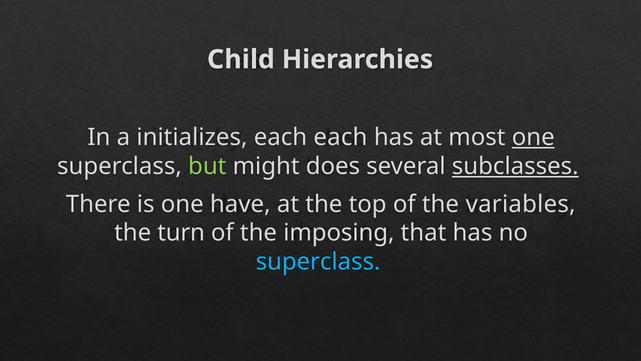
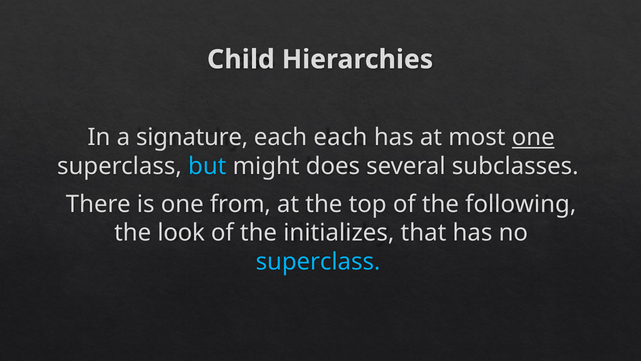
initializes: initializes -> signature
but colour: light green -> light blue
subclasses underline: present -> none
have: have -> from
variables: variables -> following
turn: turn -> look
imposing: imposing -> initializes
